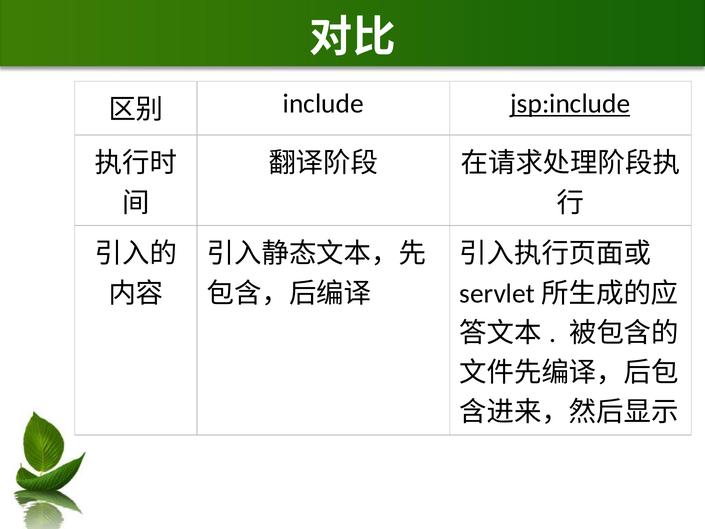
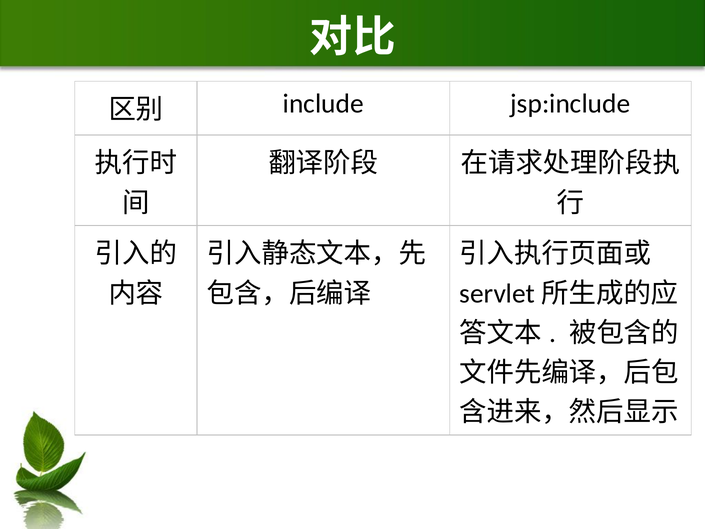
jsp:include underline: present -> none
